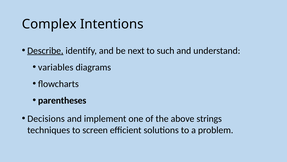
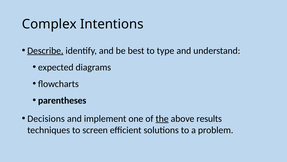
next: next -> best
such: such -> type
variables: variables -> expected
the underline: none -> present
strings: strings -> results
